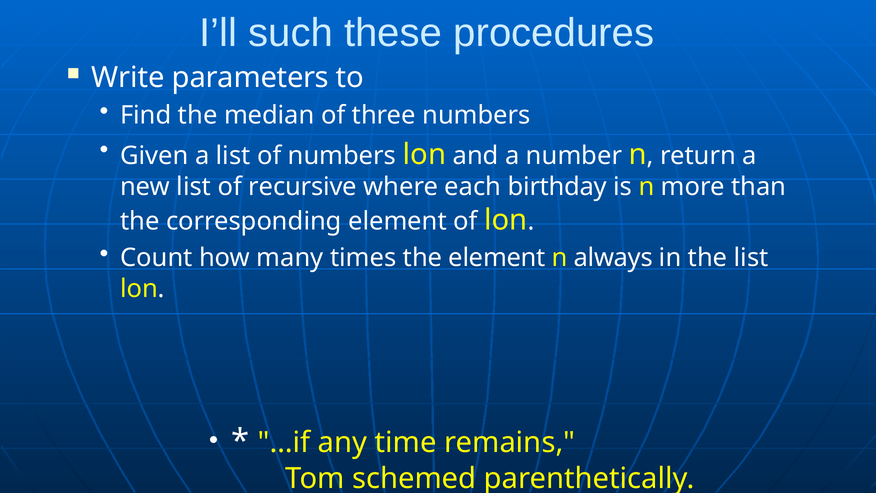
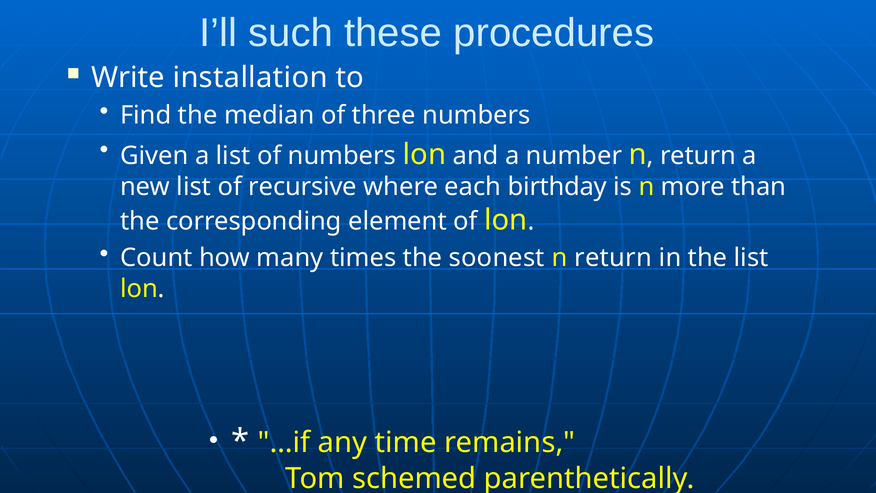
parameters: parameters -> installation
the element: element -> soonest
n always: always -> return
